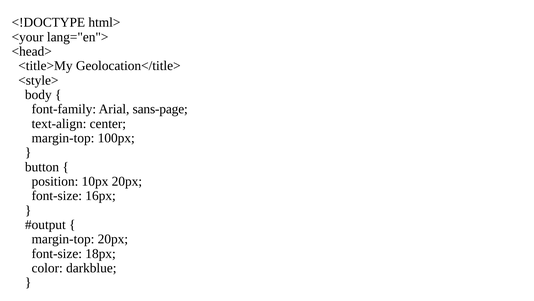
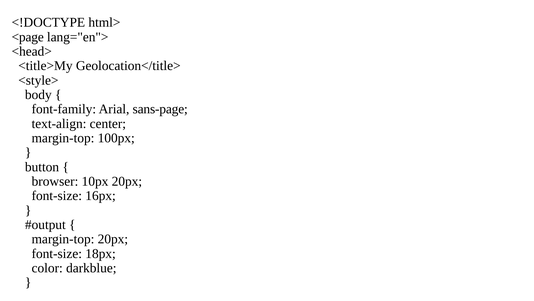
<your: <your -> <page
position: position -> browser
